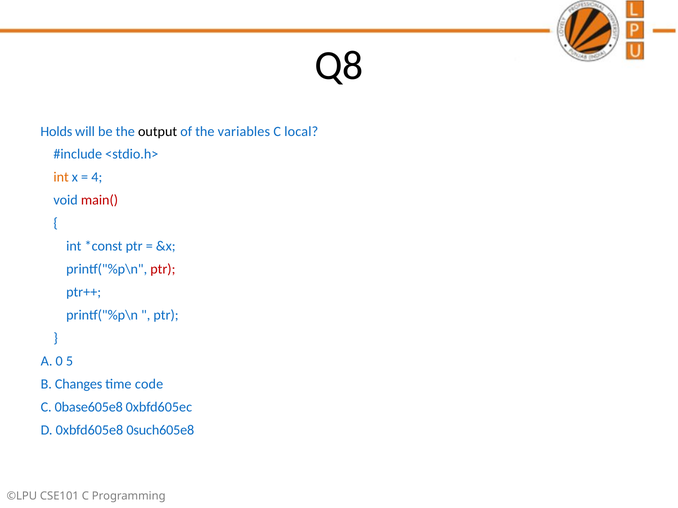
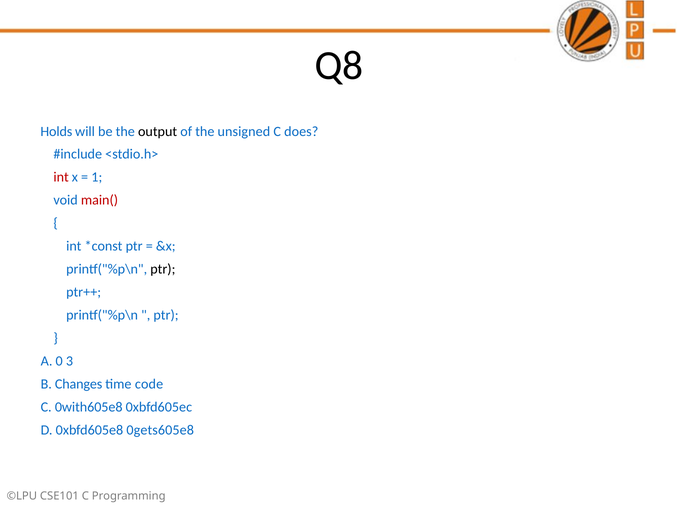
variables: variables -> unsigned
local: local -> does
int at (61, 177) colour: orange -> red
4: 4 -> 1
ptr at (163, 269) colour: red -> black
5: 5 -> 3
0base605e8: 0base605e8 -> 0with605e8
0such605e8: 0such605e8 -> 0gets605e8
